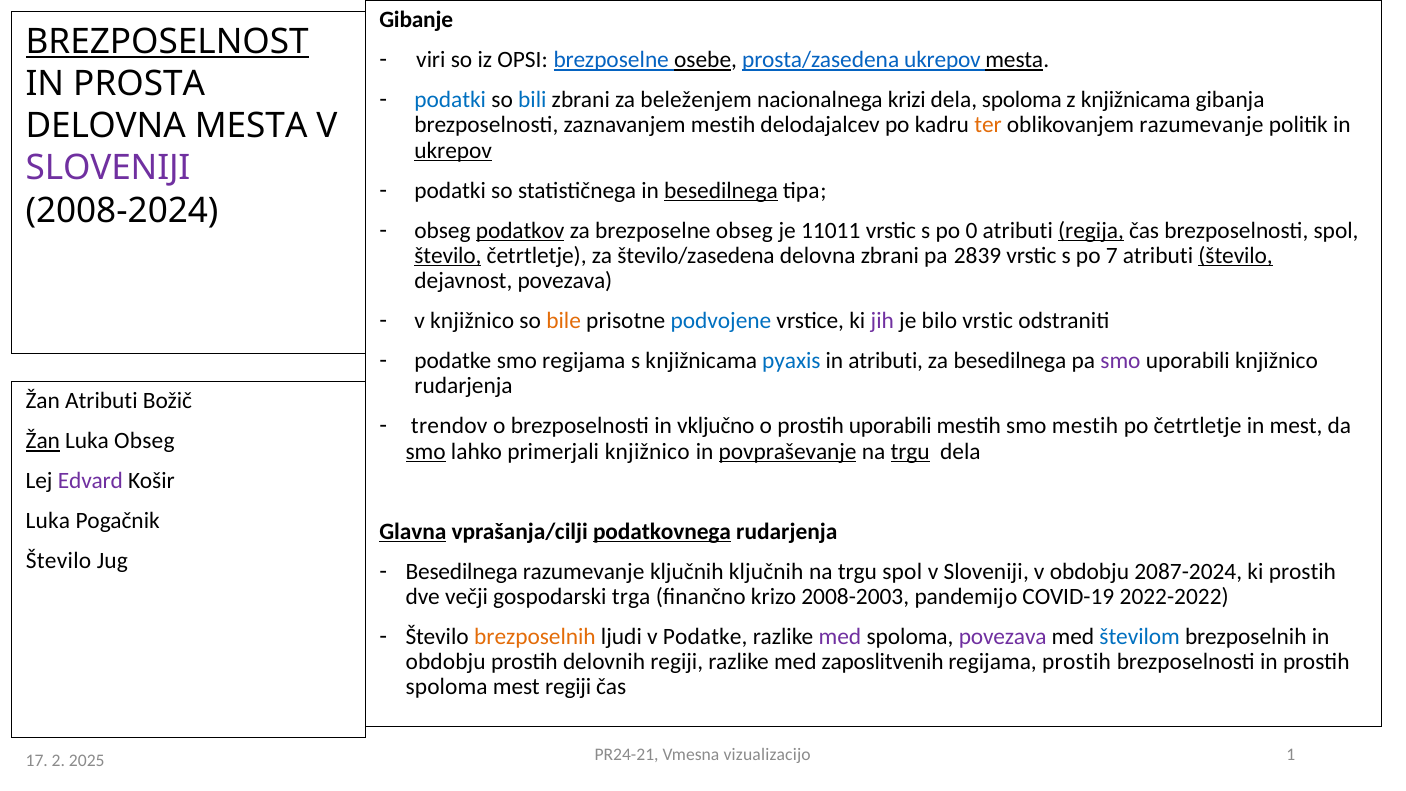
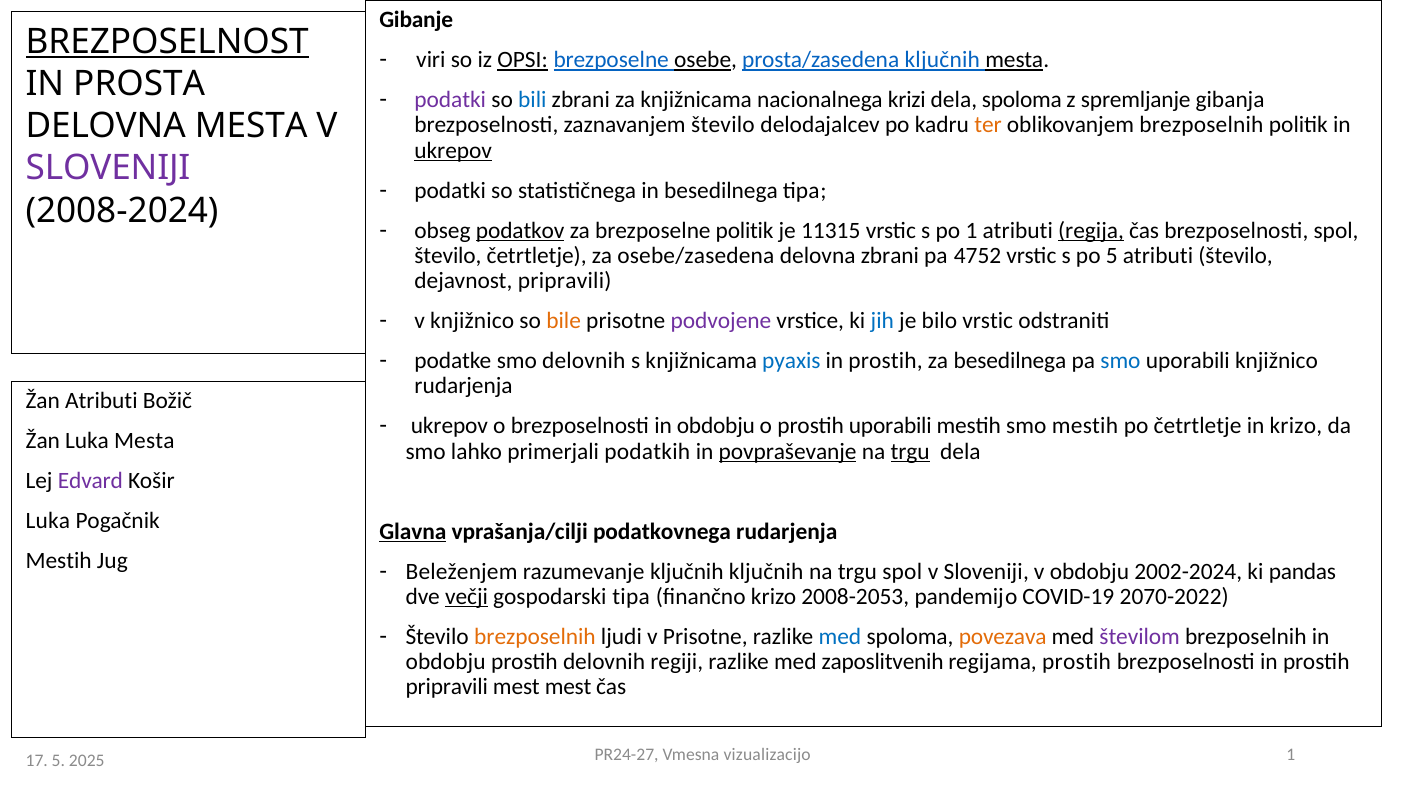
OPSI underline: none -> present
prosta/zasedena ukrepov: ukrepov -> ključnih
podatki at (450, 100) colour: blue -> purple
za beleženjem: beleženjem -> knjižnicama
z knjižnicama: knjižnicama -> spremljanje
zaznavanjem mestih: mestih -> število
oblikovanjem razumevanje: razumevanje -> brezposelnih
besedilnega at (721, 190) underline: present -> none
brezposelne obseg: obseg -> politik
11011: 11011 -> 11315
po 0: 0 -> 1
število at (448, 256) underline: present -> none
število/zasedena: število/zasedena -> osebe/zasedena
2839: 2839 -> 4752
po 7: 7 -> 5
število at (1236, 256) underline: present -> none
dejavnost povezava: povezava -> pripravili
podvojene colour: blue -> purple
jih colour: purple -> blue
smo regijama: regijama -> delovnih
atributi at (886, 361): atributi -> prostih
smo at (1120, 361) colour: purple -> blue
trendov at (449, 426): trendov -> ukrepov
brezposelnosti in vključno: vključno -> obdobju
in mest: mest -> krizo
Žan at (43, 441) underline: present -> none
Luka Obseg: Obseg -> Mesta
smo at (426, 451) underline: present -> none
primerjali knjižnico: knjižnico -> podatkih
podatkovnega underline: present -> none
Število at (59, 561): Število -> Mestih
Besedilnega at (462, 571): Besedilnega -> Beleženjem
2087-2024: 2087-2024 -> 2002-2024
ki prostih: prostih -> pandas
večji underline: none -> present
gospodarski trga: trga -> tipa
2008-2003: 2008-2003 -> 2008-2053
2022-2022: 2022-2022 -> 2070-2022
v Podatke: Podatke -> Prisotne
med at (840, 637) colour: purple -> blue
povezava at (1003, 637) colour: purple -> orange
številom colour: blue -> purple
spoloma at (447, 687): spoloma -> pripravili
mest regiji: regiji -> mest
17 2: 2 -> 5
PR24-21: PR24-21 -> PR24-27
